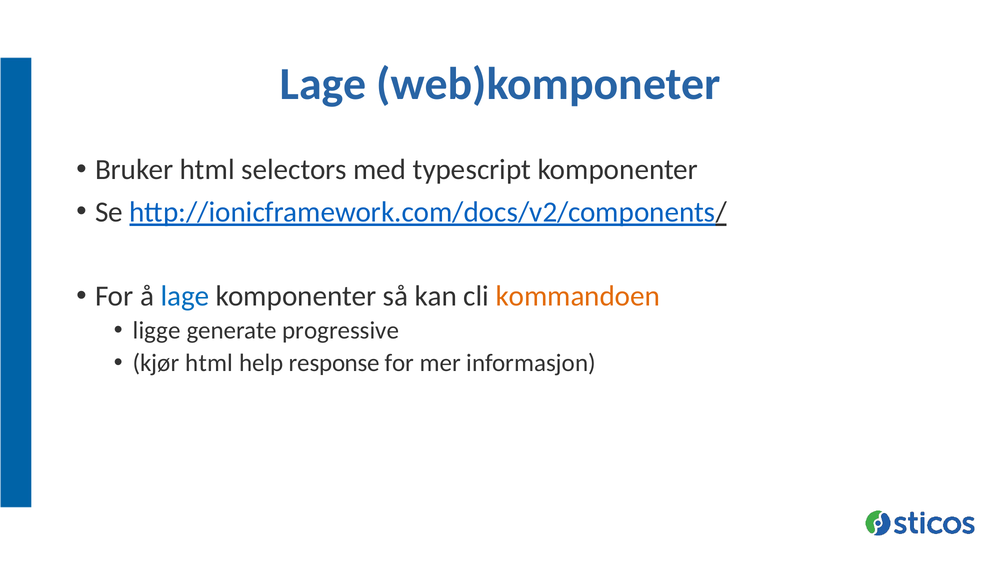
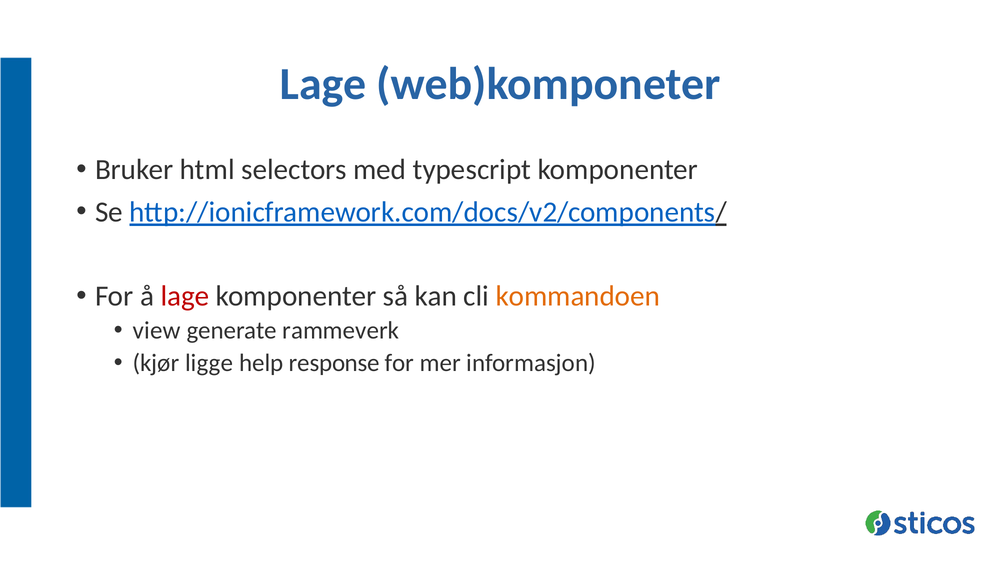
lage at (185, 296) colour: blue -> red
ligge: ligge -> view
progressive: progressive -> rammeverk
kjør html: html -> ligge
